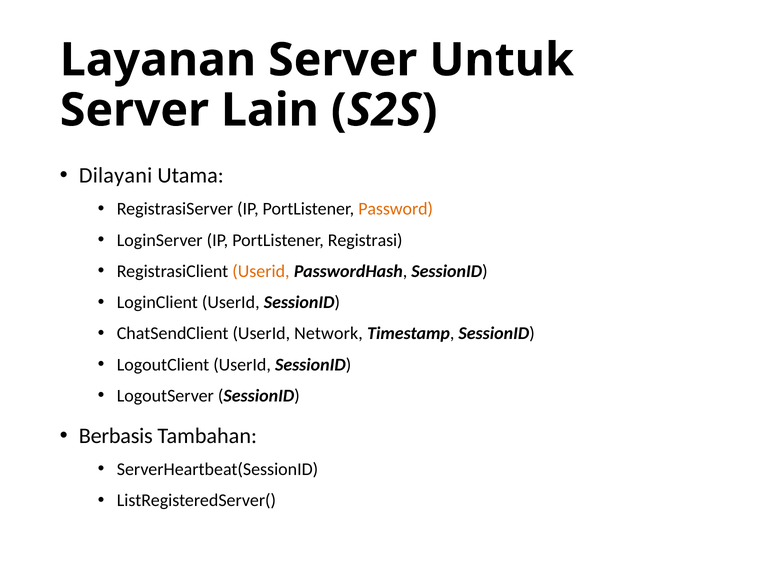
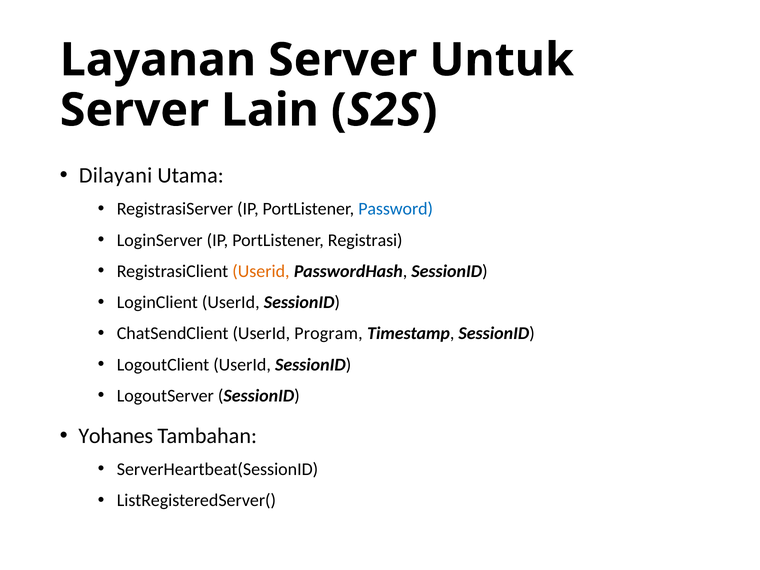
Password colour: orange -> blue
Network: Network -> Program
Berbasis: Berbasis -> Yohanes
